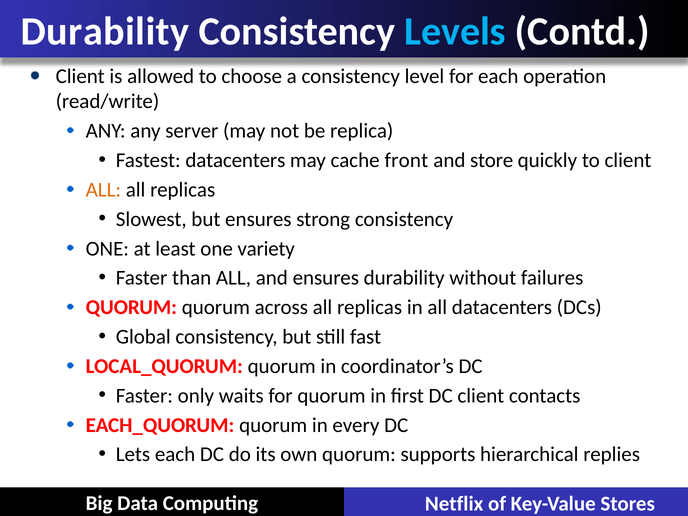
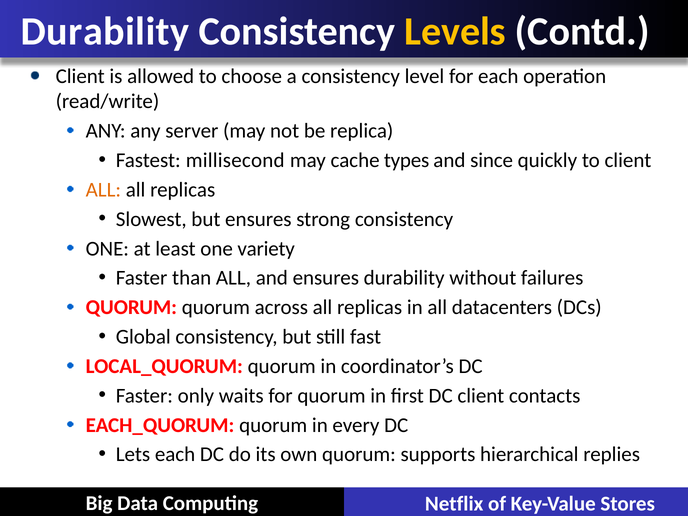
Levels colour: light blue -> yellow
Fastest datacenters: datacenters -> millisecond
front: front -> types
store: store -> since
